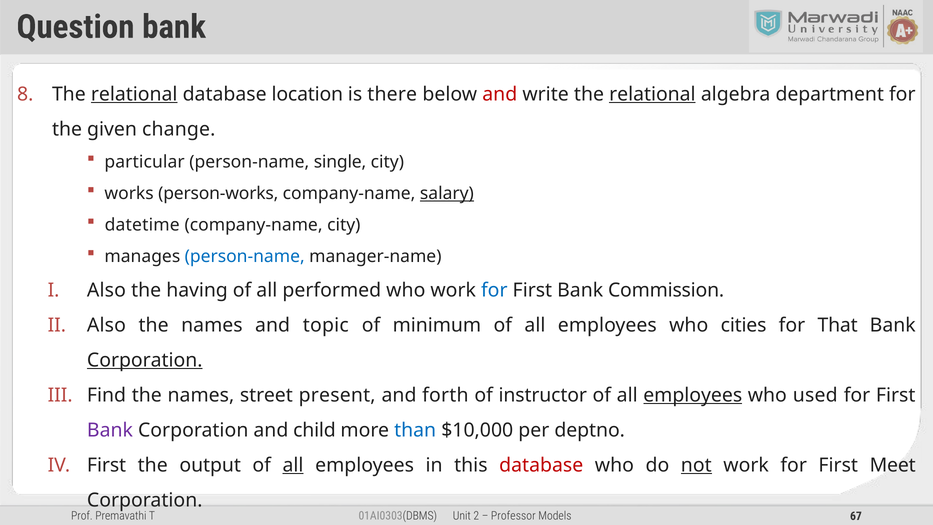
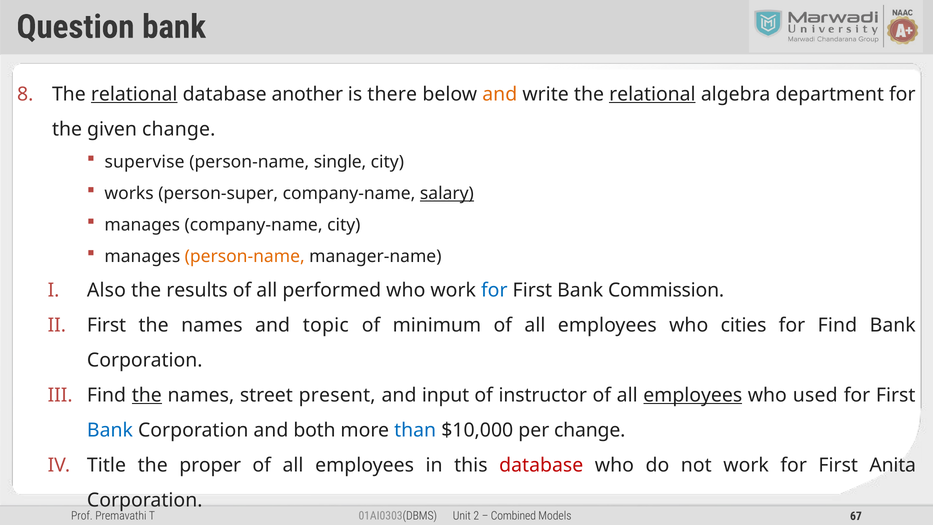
location: location -> another
and at (500, 94) colour: red -> orange
particular: particular -> supervise
person-works: person-works -> person-super
datetime at (142, 225): datetime -> manages
person-name at (245, 256) colour: blue -> orange
having: having -> results
Also at (106, 325): Also -> First
for That: That -> Find
Corporation at (145, 360) underline: present -> none
the at (147, 395) underline: none -> present
forth: forth -> input
Bank at (110, 430) colour: purple -> blue
child: child -> both
per deptno: deptno -> change
First at (107, 465): First -> Title
output: output -> proper
all at (293, 465) underline: present -> none
not underline: present -> none
Meet: Meet -> Anita
Professor: Professor -> Combined
